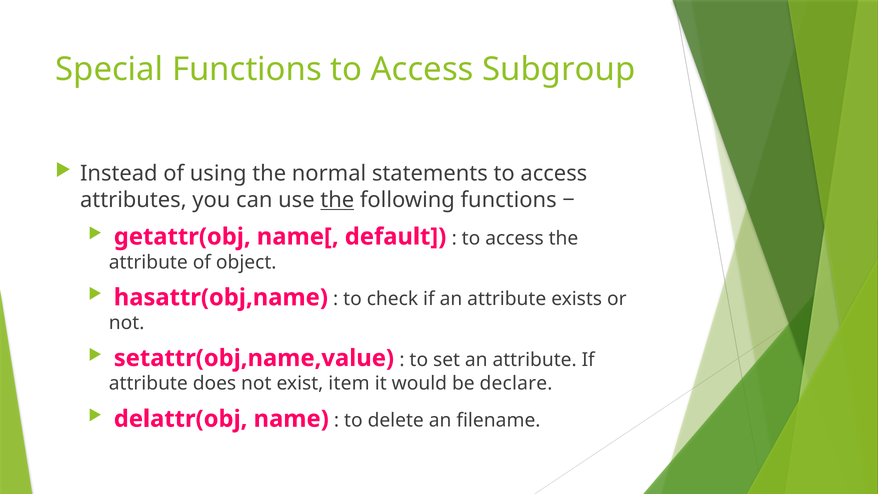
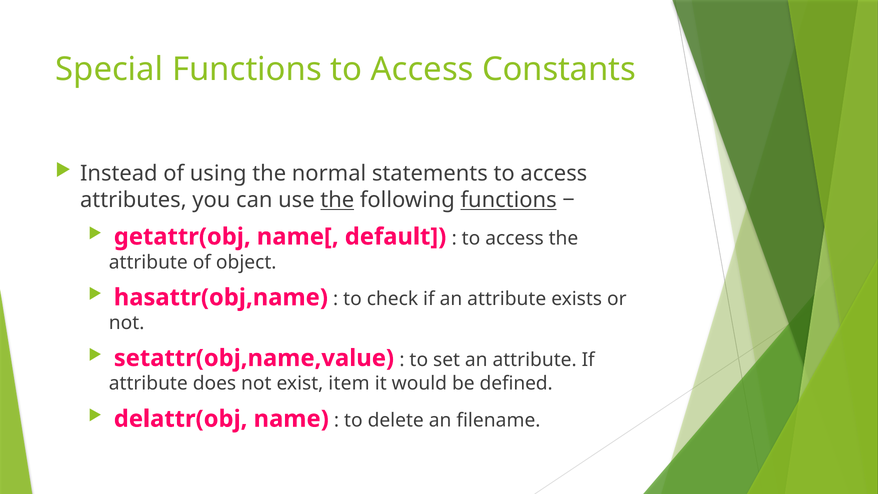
Subgroup: Subgroup -> Constants
functions at (509, 200) underline: none -> present
declare: declare -> defined
